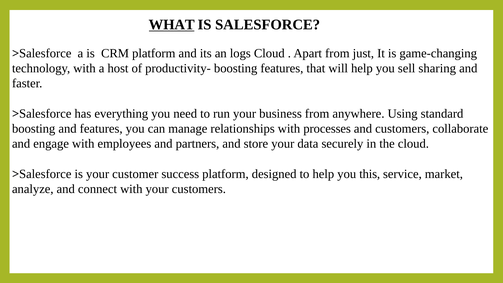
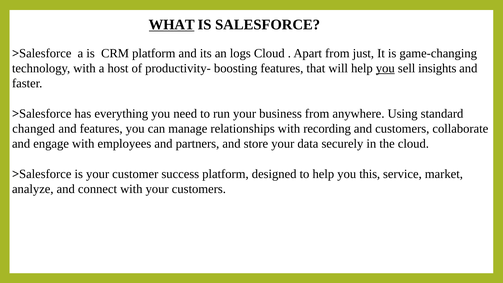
you at (385, 68) underline: none -> present
sharing: sharing -> insights
boosting at (34, 129): boosting -> changed
processes: processes -> recording
